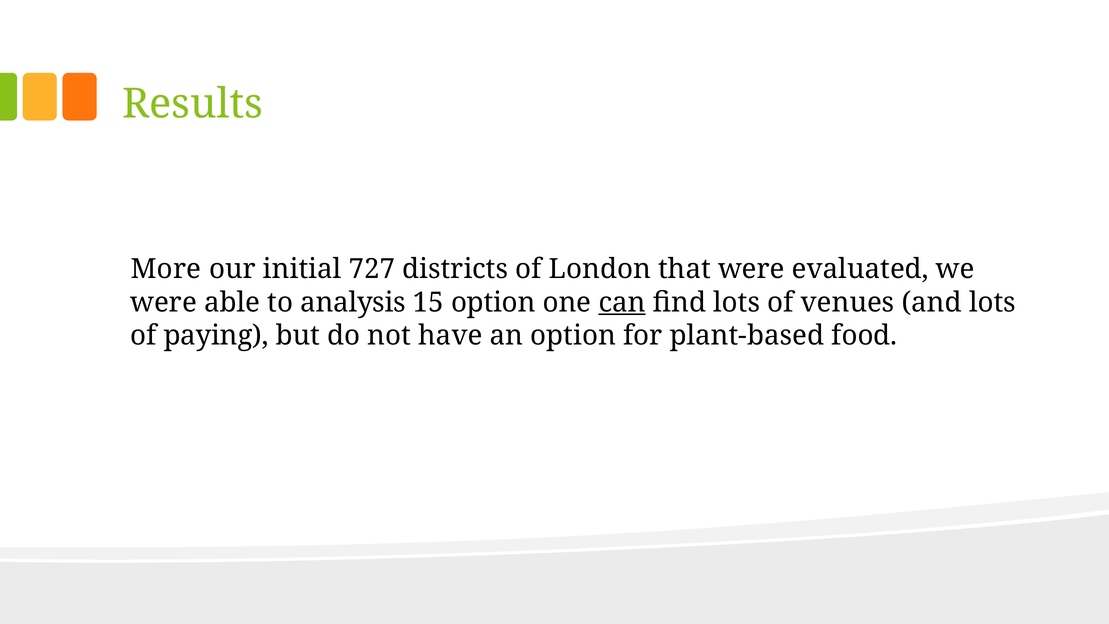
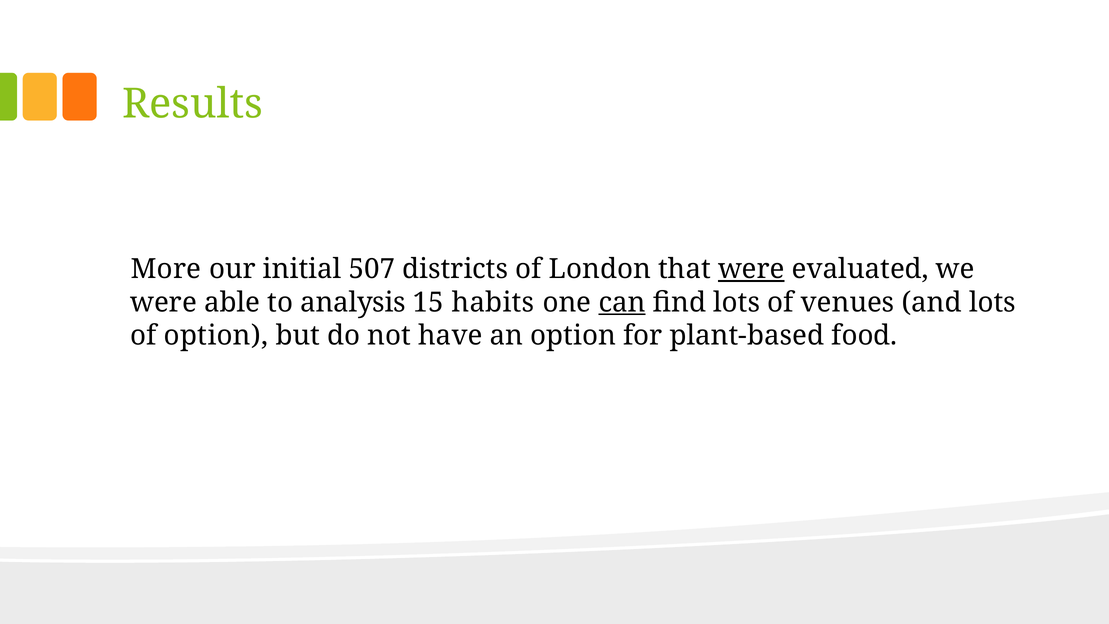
727: 727 -> 507
were at (751, 269) underline: none -> present
15 option: option -> habits
of paying: paying -> option
